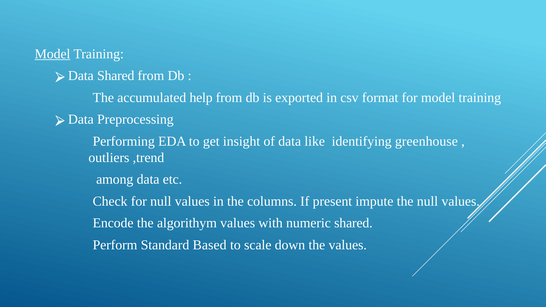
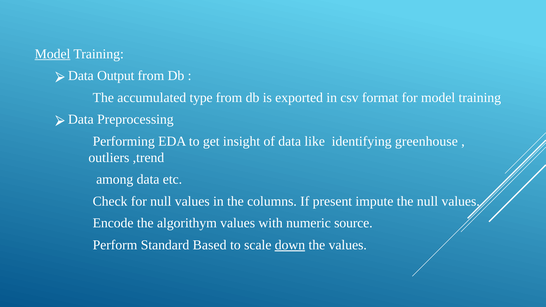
Data Shared: Shared -> Output
help: help -> type
numeric shared: shared -> source
down underline: none -> present
